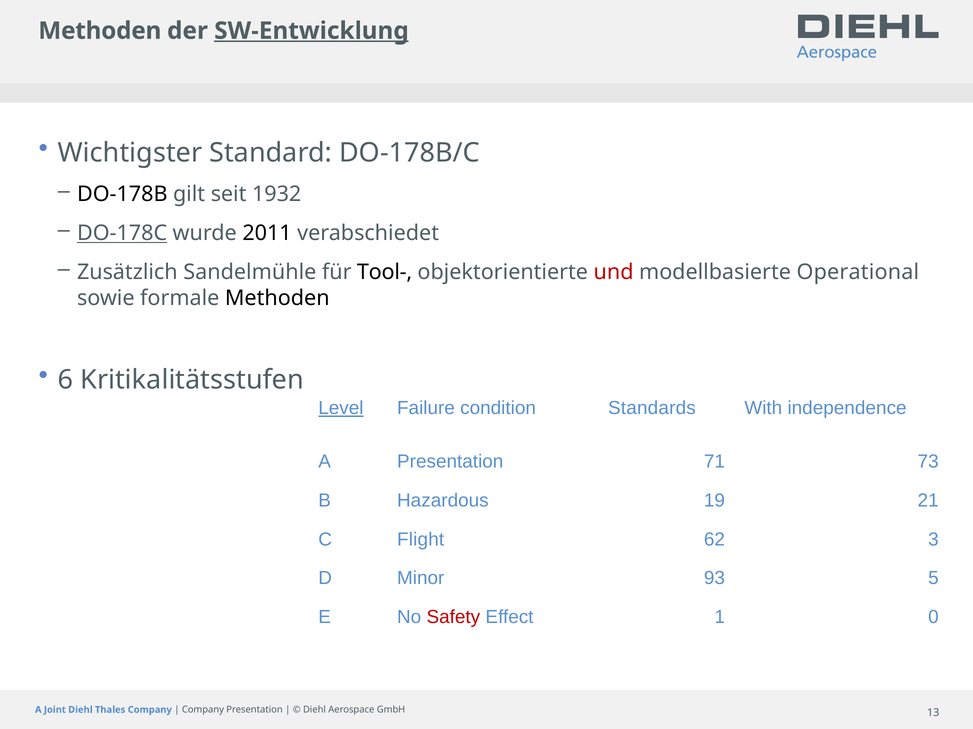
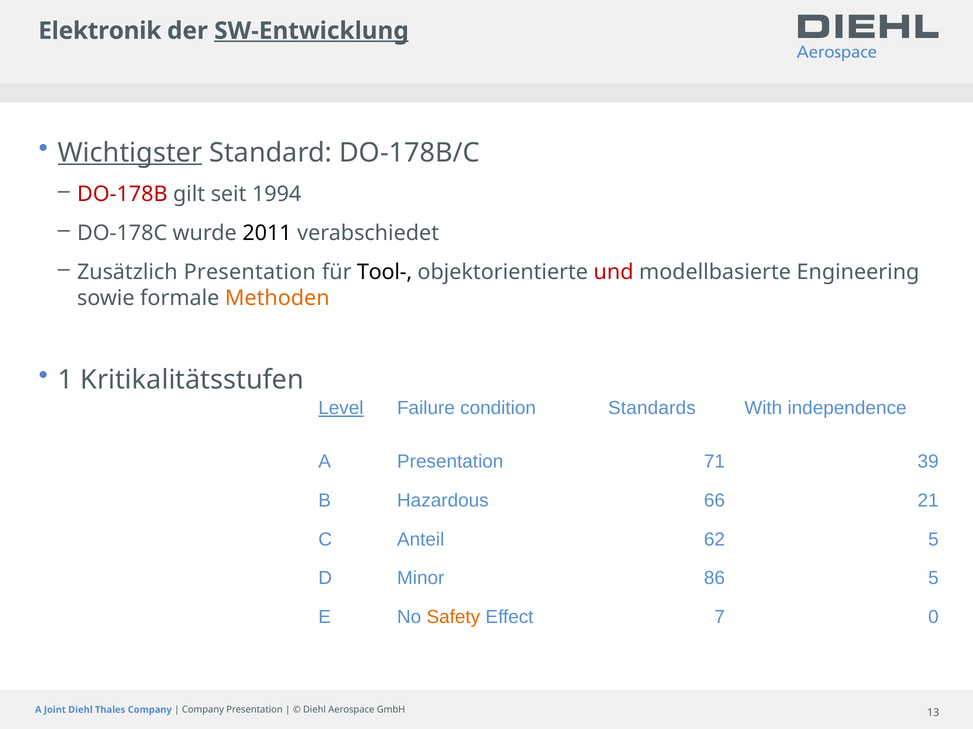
Methoden at (100, 31): Methoden -> Elektronik
Wichtigster underline: none -> present
DO-178B colour: black -> red
1932: 1932 -> 1994
DO-178C underline: present -> none
Zusätzlich Sandelmühle: Sandelmühle -> Presentation
Operational: Operational -> Engineering
Methoden at (277, 298) colour: black -> orange
6: 6 -> 1
73: 73 -> 39
19: 19 -> 66
Flight: Flight -> Anteil
62 3: 3 -> 5
93: 93 -> 86
Safety colour: red -> orange
1: 1 -> 7
